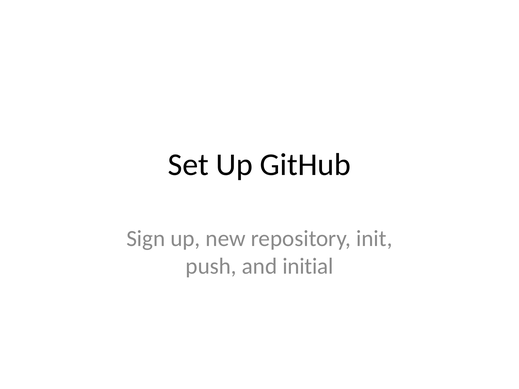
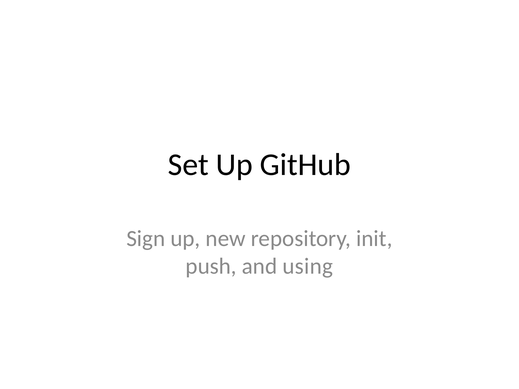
initial: initial -> using
